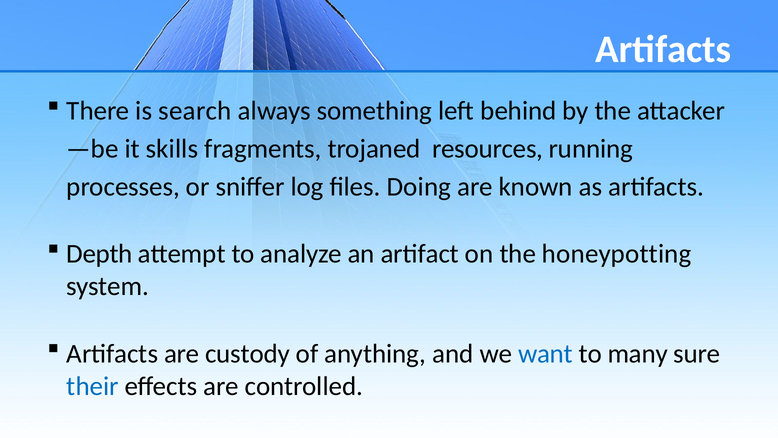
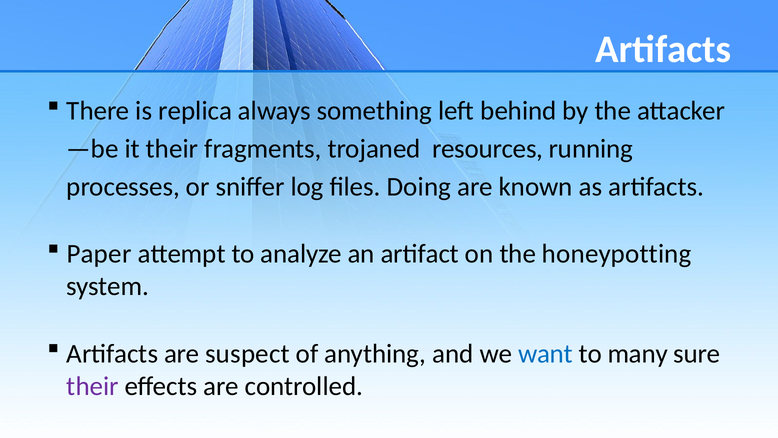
search: search -> replica
it skills: skills -> their
Depth: Depth -> Paper
custody: custody -> suspect
their at (93, 386) colour: blue -> purple
